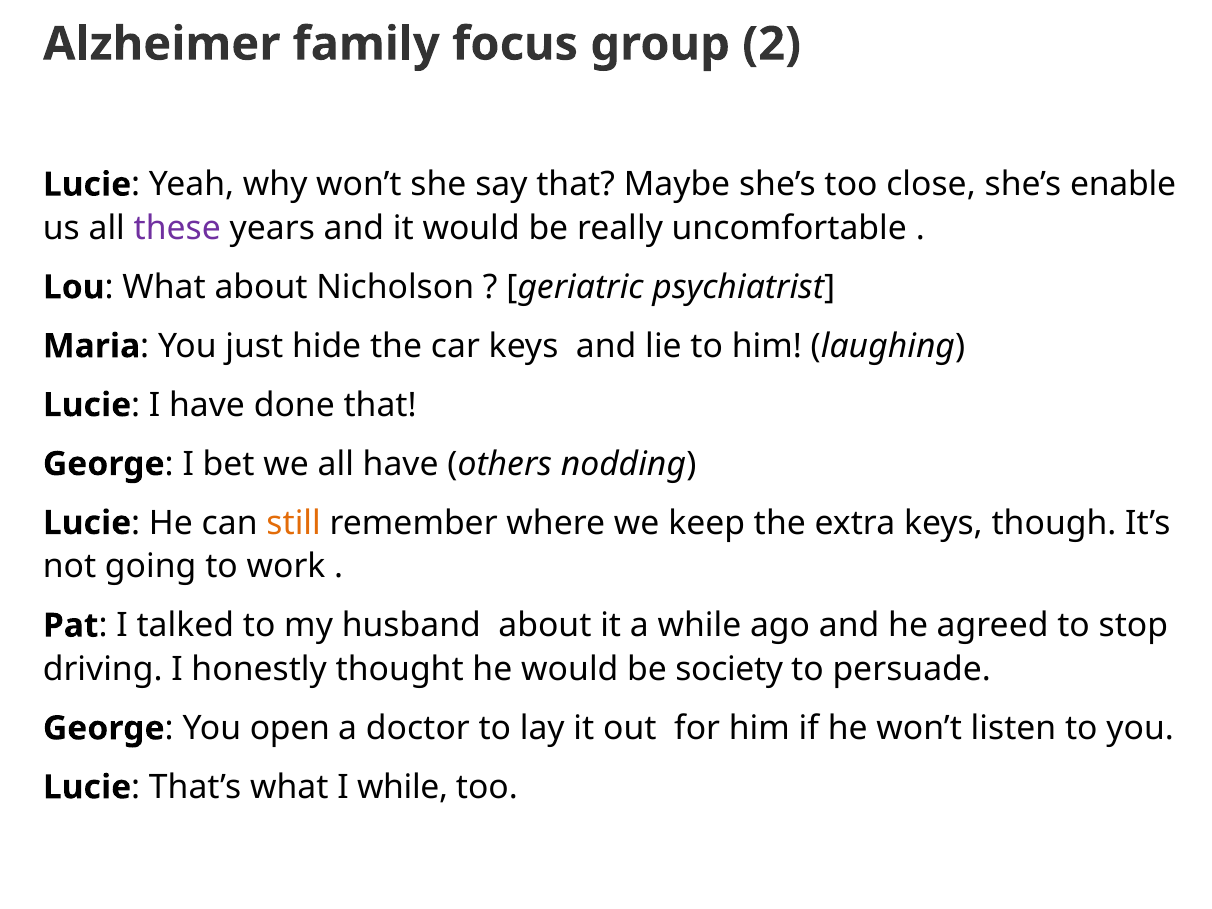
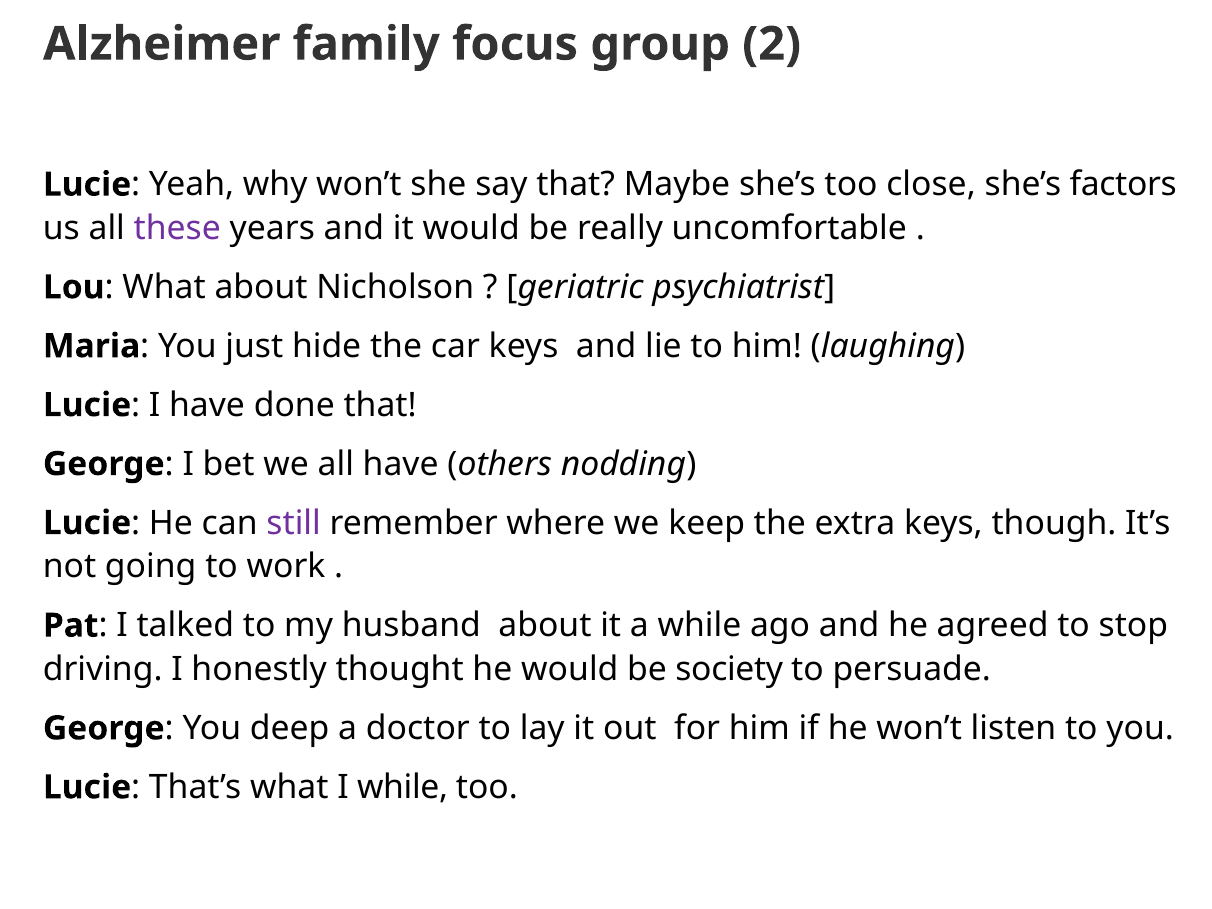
enable: enable -> factors
still colour: orange -> purple
open: open -> deep
